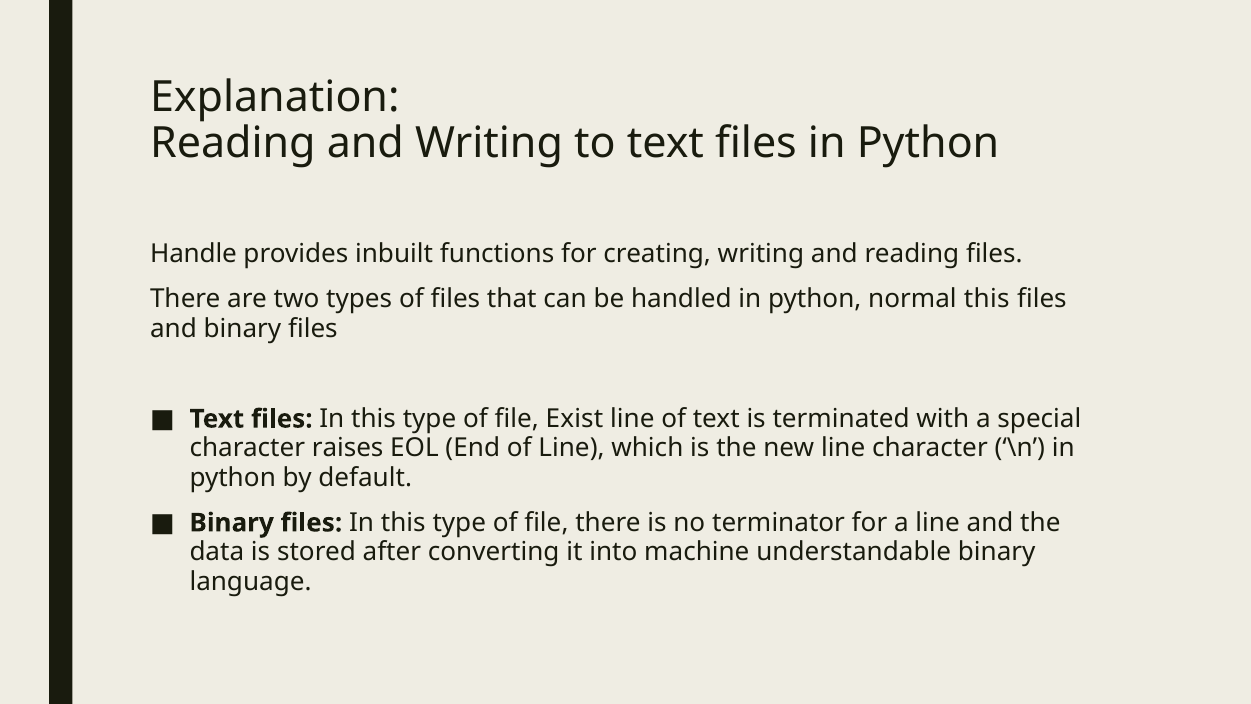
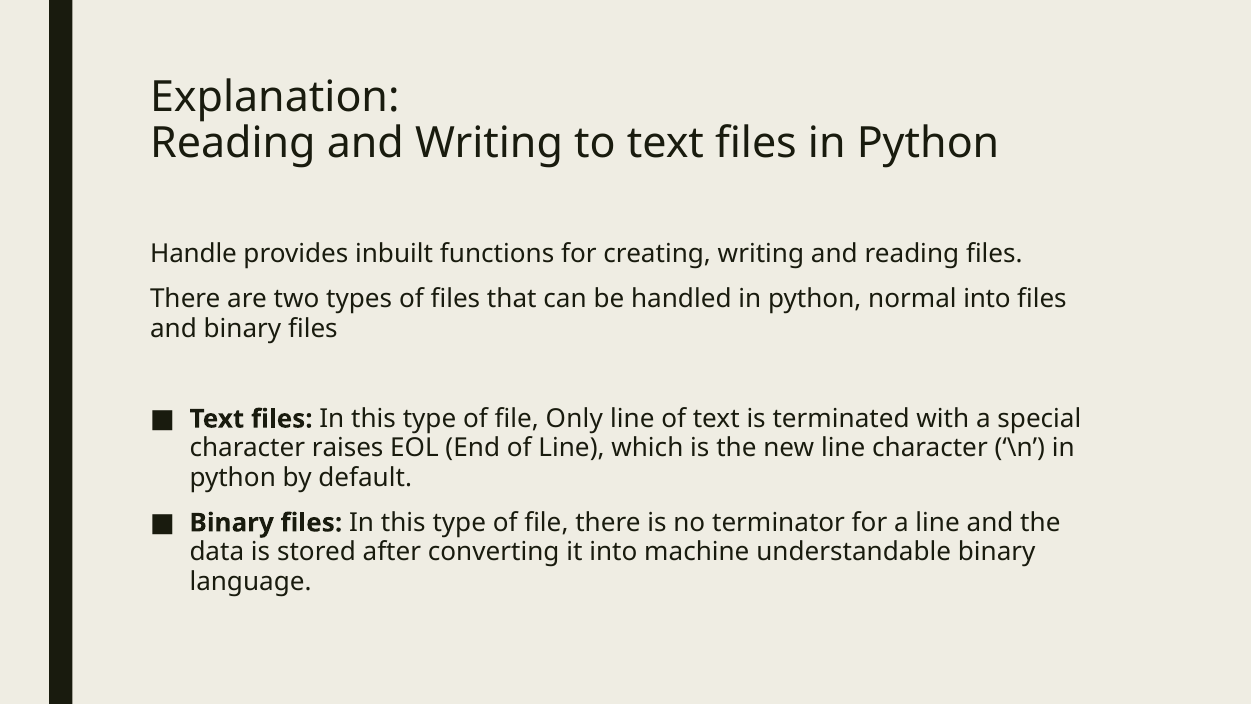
normal this: this -> into
Exist: Exist -> Only
